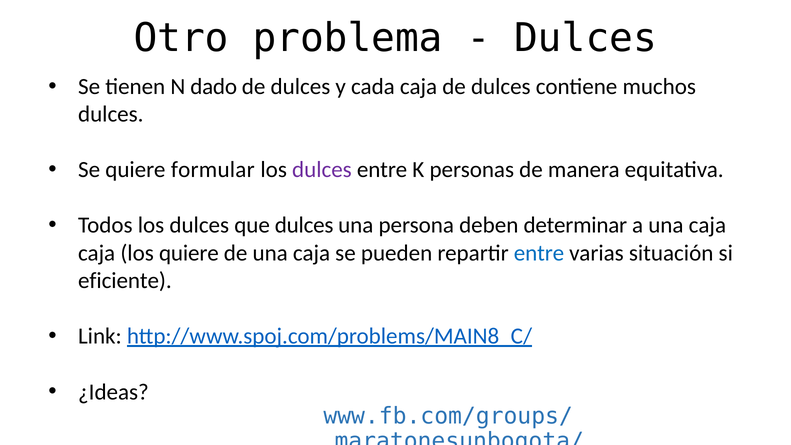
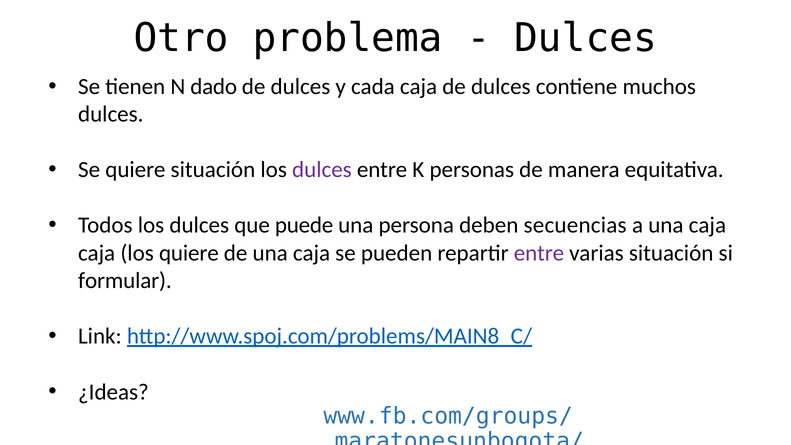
quiere formular: formular -> situación
que dulces: dulces -> puede
determinar: determinar -> secuencias
entre at (539, 253) colour: blue -> purple
eficiente: eficiente -> formular
